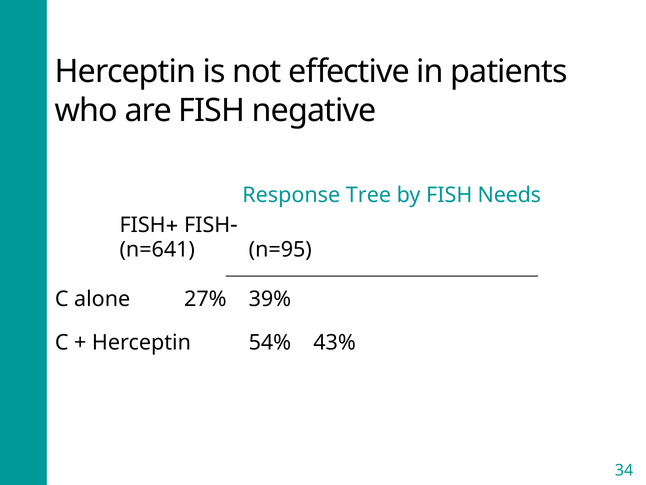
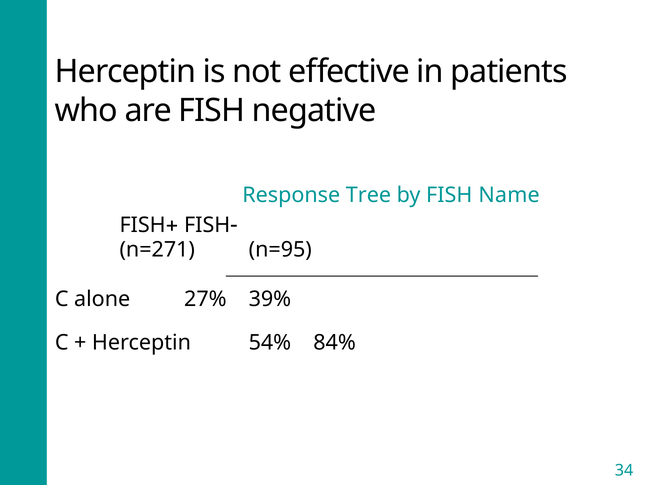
Needs: Needs -> Name
n=641: n=641 -> n=271
43%: 43% -> 84%
